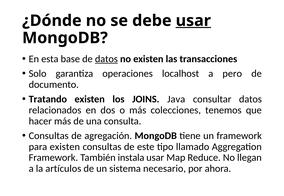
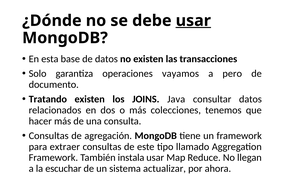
datos at (106, 59) underline: present -> none
localhost: localhost -> vayamos
para existen: existen -> extraer
artículos: artículos -> escuchar
necesario: necesario -> actualizar
